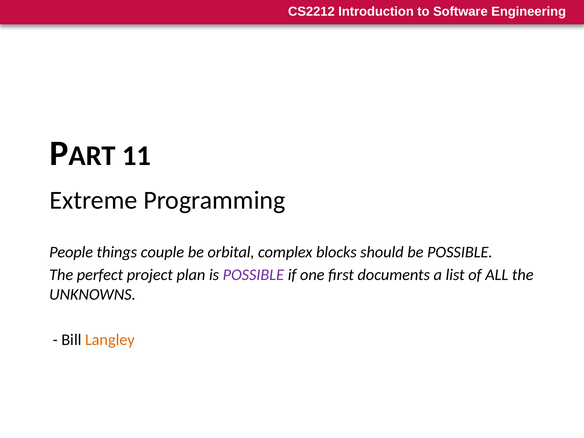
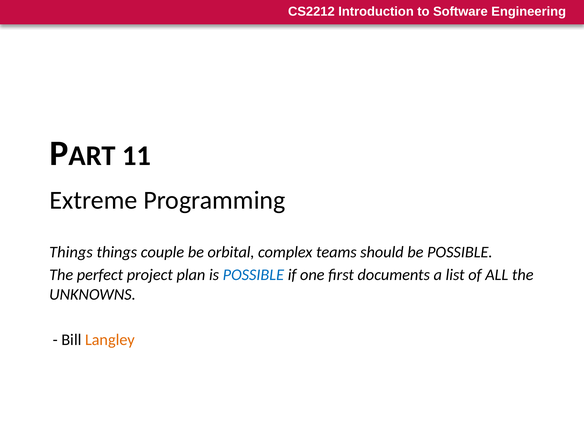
People at (71, 252): People -> Things
blocks: blocks -> teams
POSSIBLE at (253, 275) colour: purple -> blue
